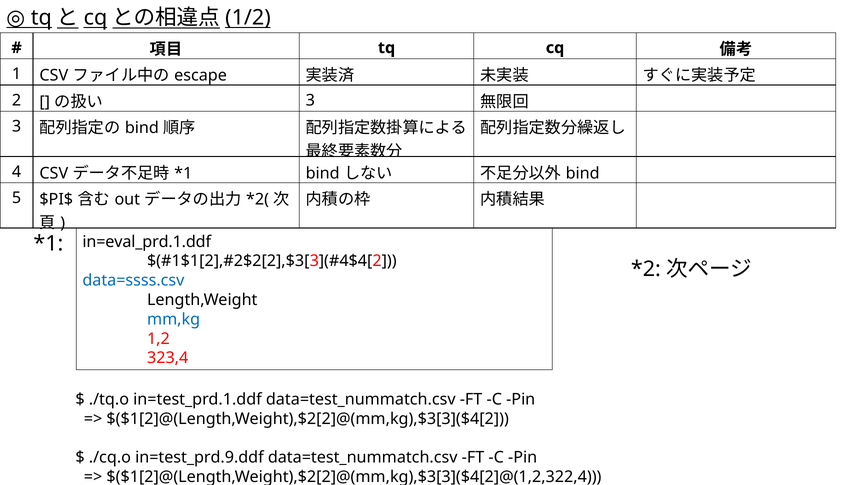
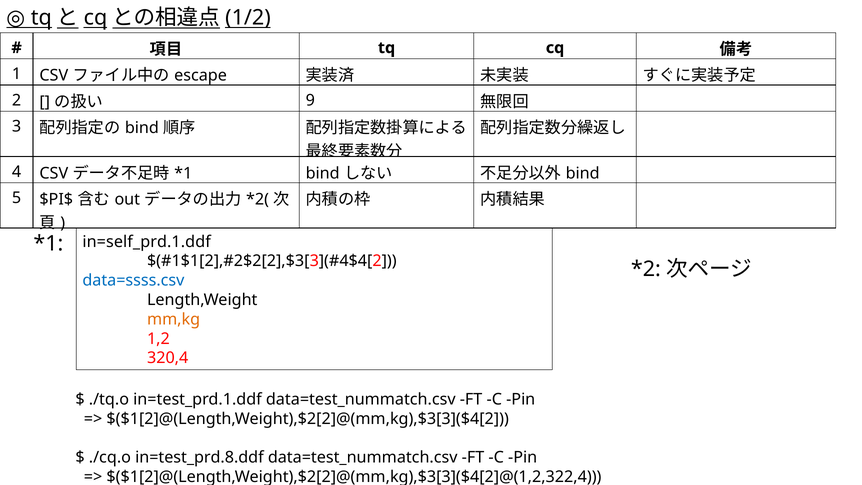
3 at (310, 100): 3 -> 9
in=eval_prd.1.ddf: in=eval_prd.1.ddf -> in=self_prd.1.ddf
mm,kg colour: blue -> orange
323,4: 323,4 -> 320,4
in=test_prd.9.ddf: in=test_prd.9.ddf -> in=test_prd.8.ddf
